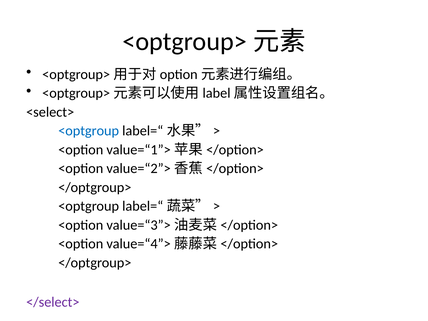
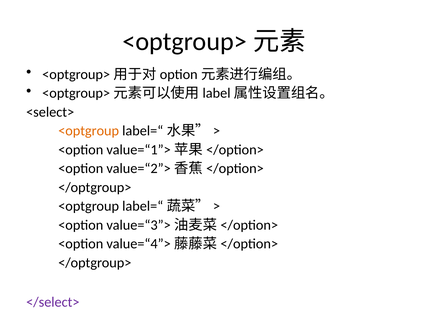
<optgroup at (89, 131) colour: blue -> orange
